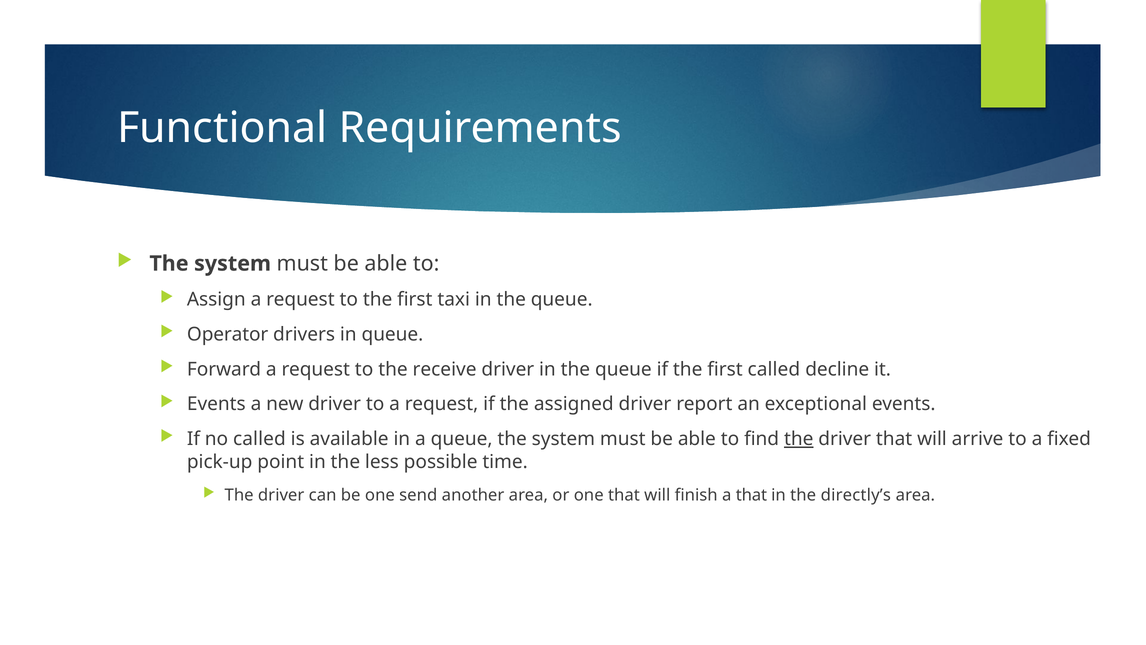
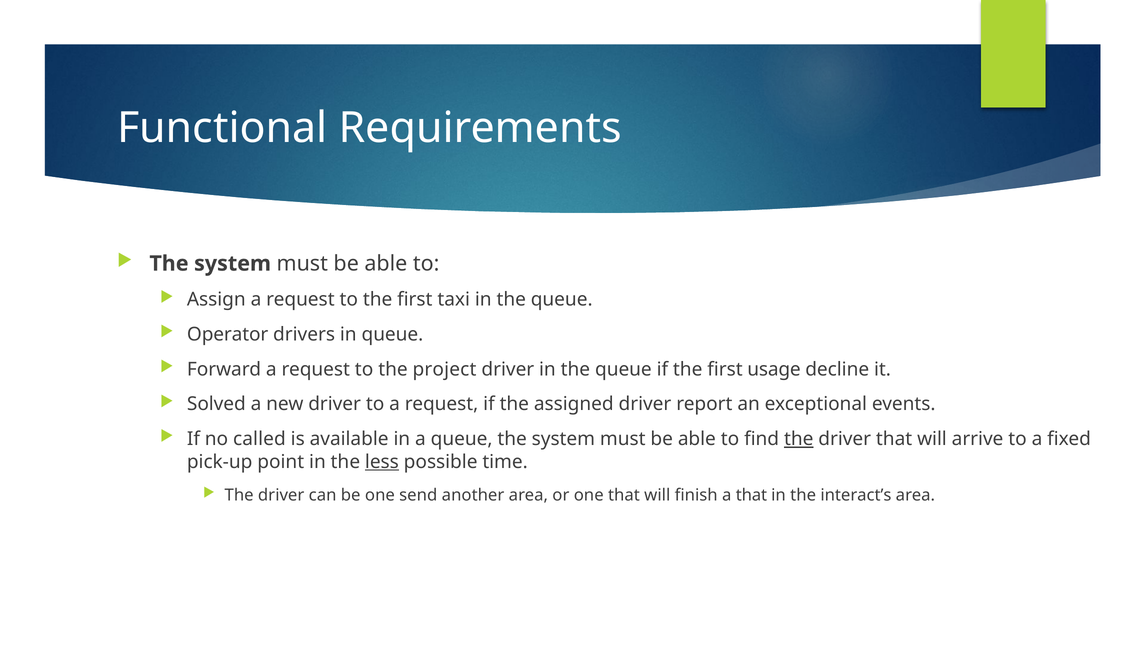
receive: receive -> project
first called: called -> usage
Events at (216, 404): Events -> Solved
less underline: none -> present
directly’s: directly’s -> interact’s
